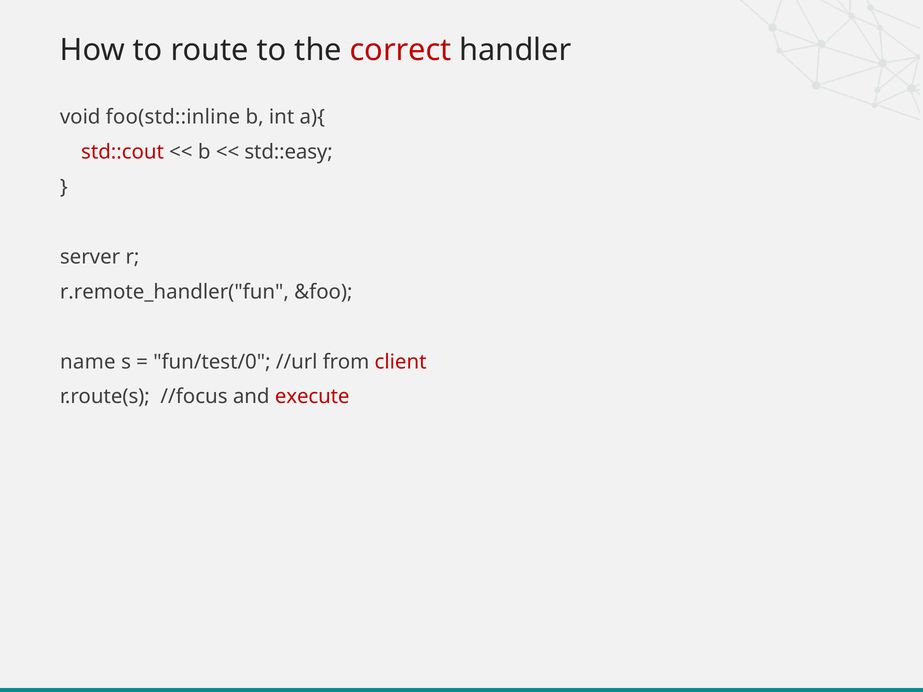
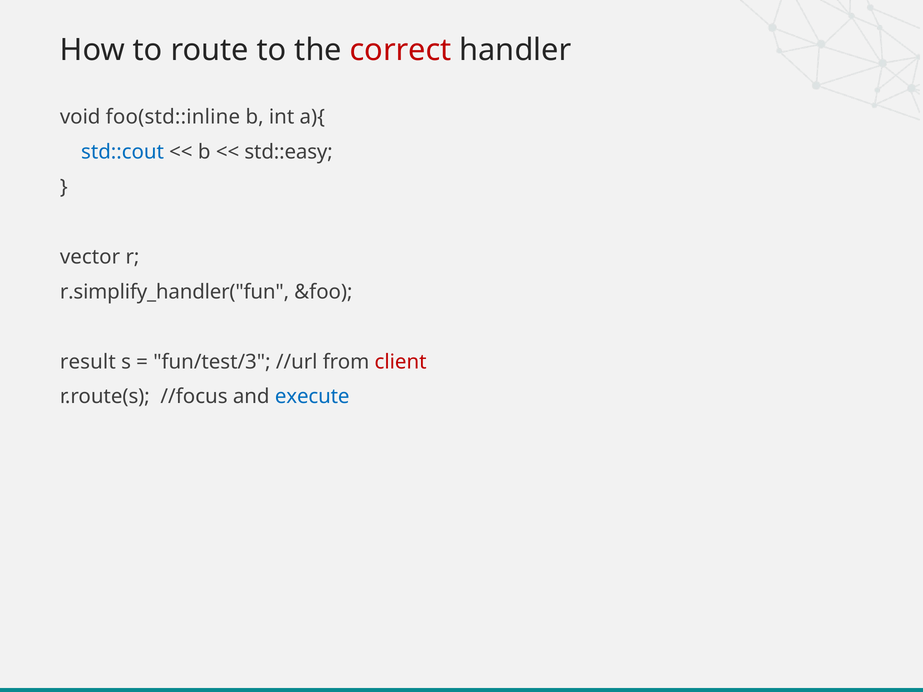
std::cout colour: red -> blue
server: server -> vector
r.remote_handler("fun: r.remote_handler("fun -> r.simplify_handler("fun
name: name -> result
fun/test/0: fun/test/0 -> fun/test/3
execute colour: red -> blue
